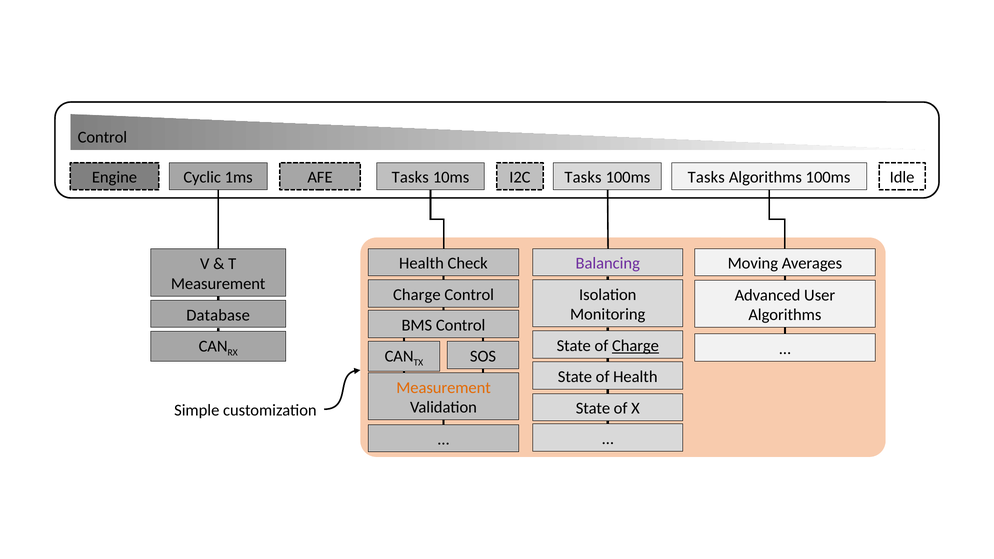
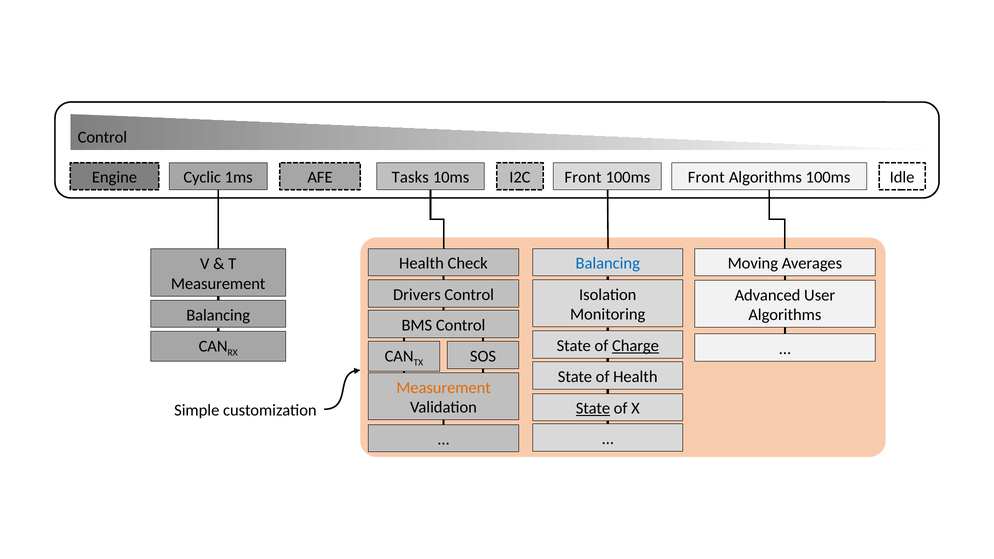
10ms Tasks: Tasks -> Front
Tasks at (706, 177): Tasks -> Front
Balancing at (608, 264) colour: purple -> blue
Charge at (417, 295): Charge -> Drivers
Database at (218, 315): Database -> Balancing
State at (593, 408) underline: none -> present
